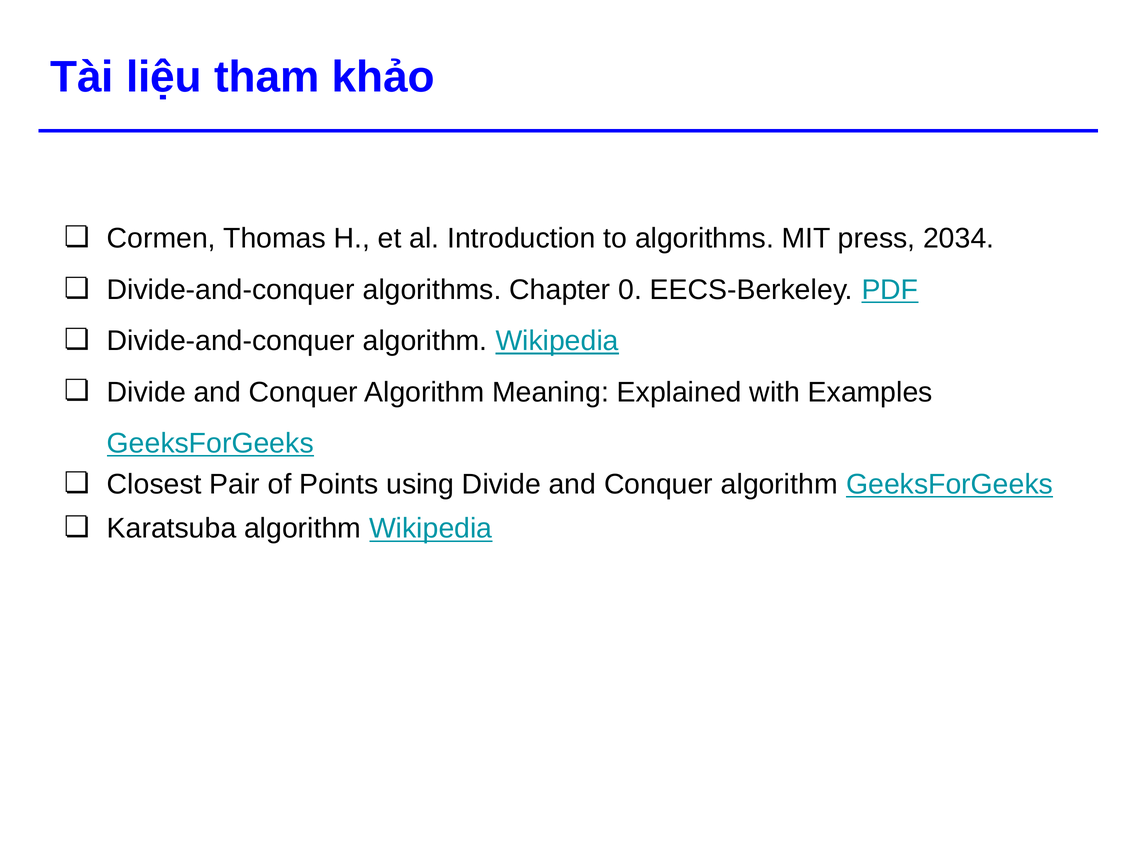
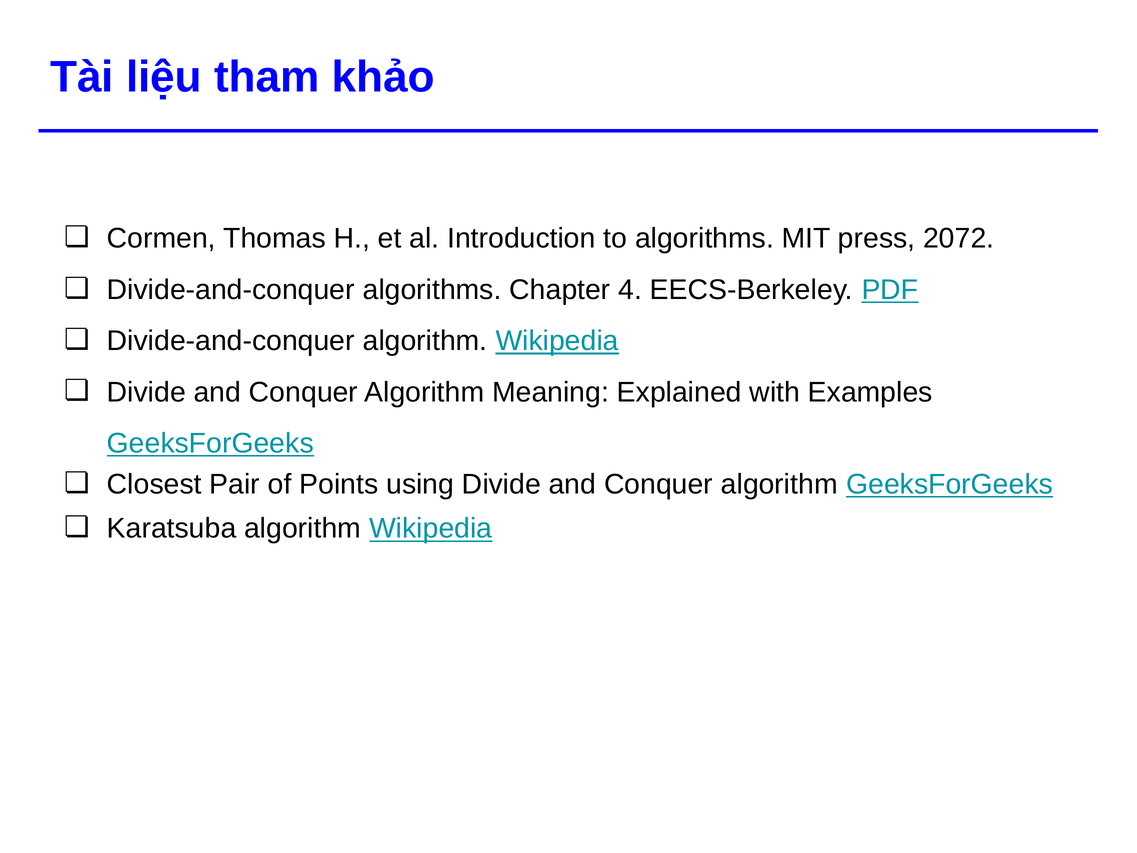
2034: 2034 -> 2072
0: 0 -> 4
